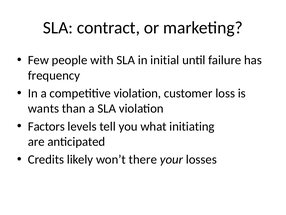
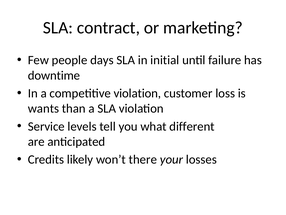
with: with -> days
frequency: frequency -> downtime
Factors: Factors -> Service
initiating: initiating -> different
